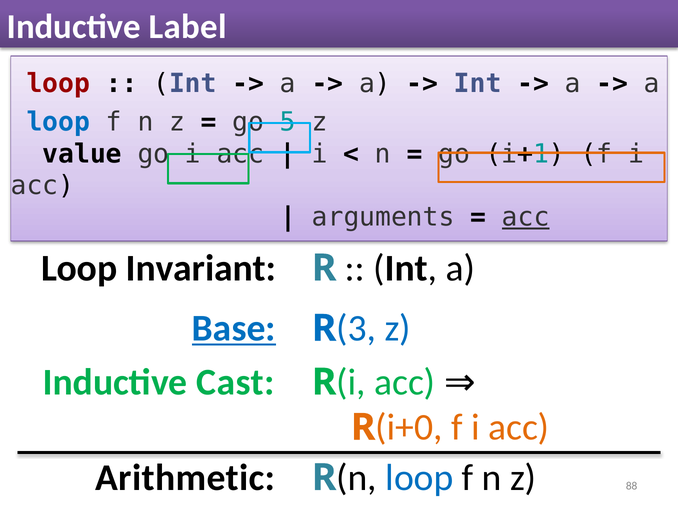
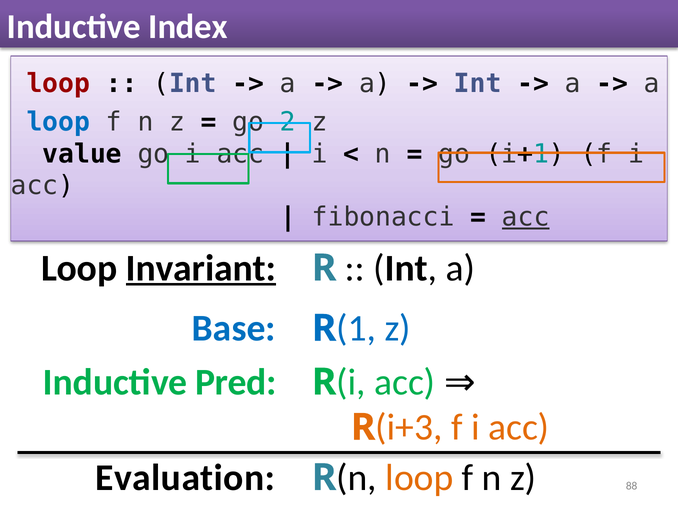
Label: Label -> Index
5: 5 -> 2
arguments: arguments -> fibonacci
Invariant underline: none -> present
Base underline: present -> none
3: 3 -> 1
Cast: Cast -> Pred
i+0: i+0 -> i+3
Arithmetic: Arithmetic -> Evaluation
loop at (419, 477) colour: blue -> orange
